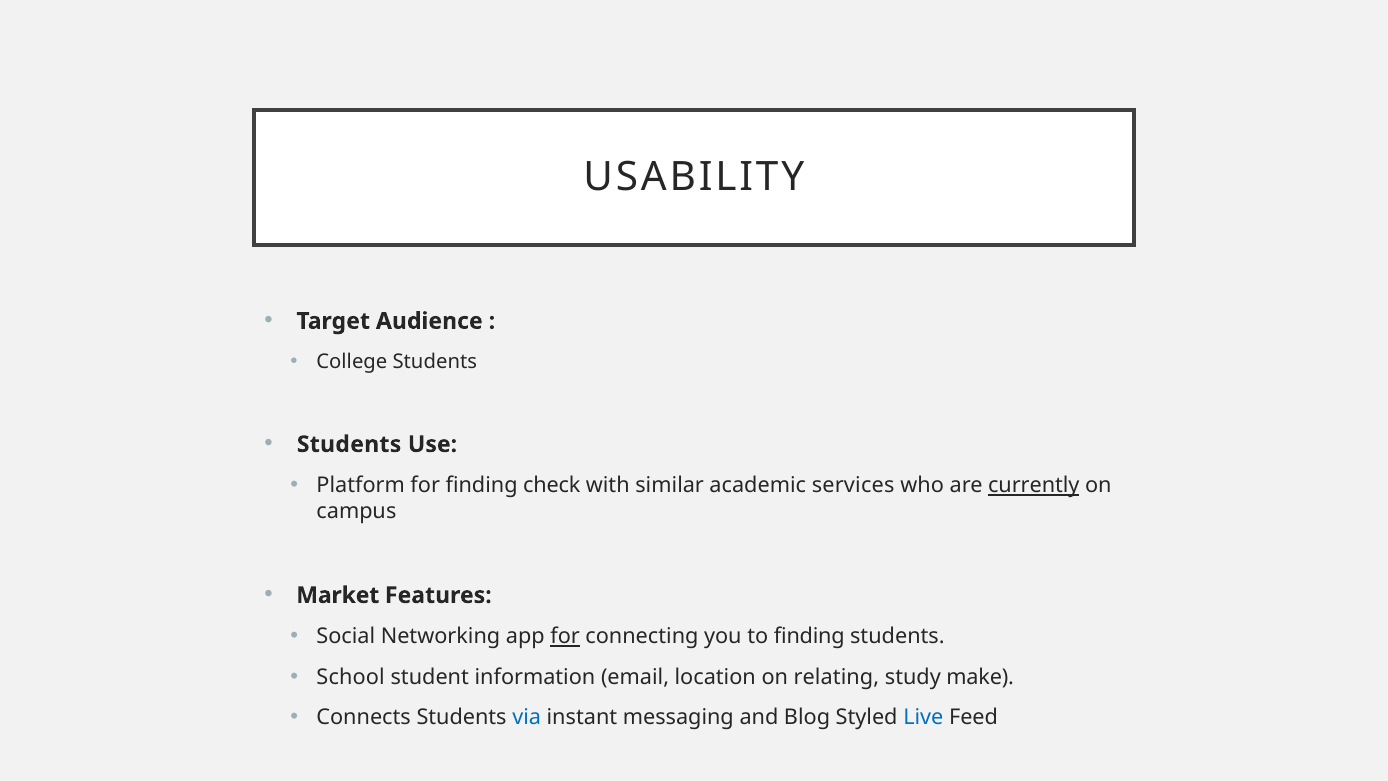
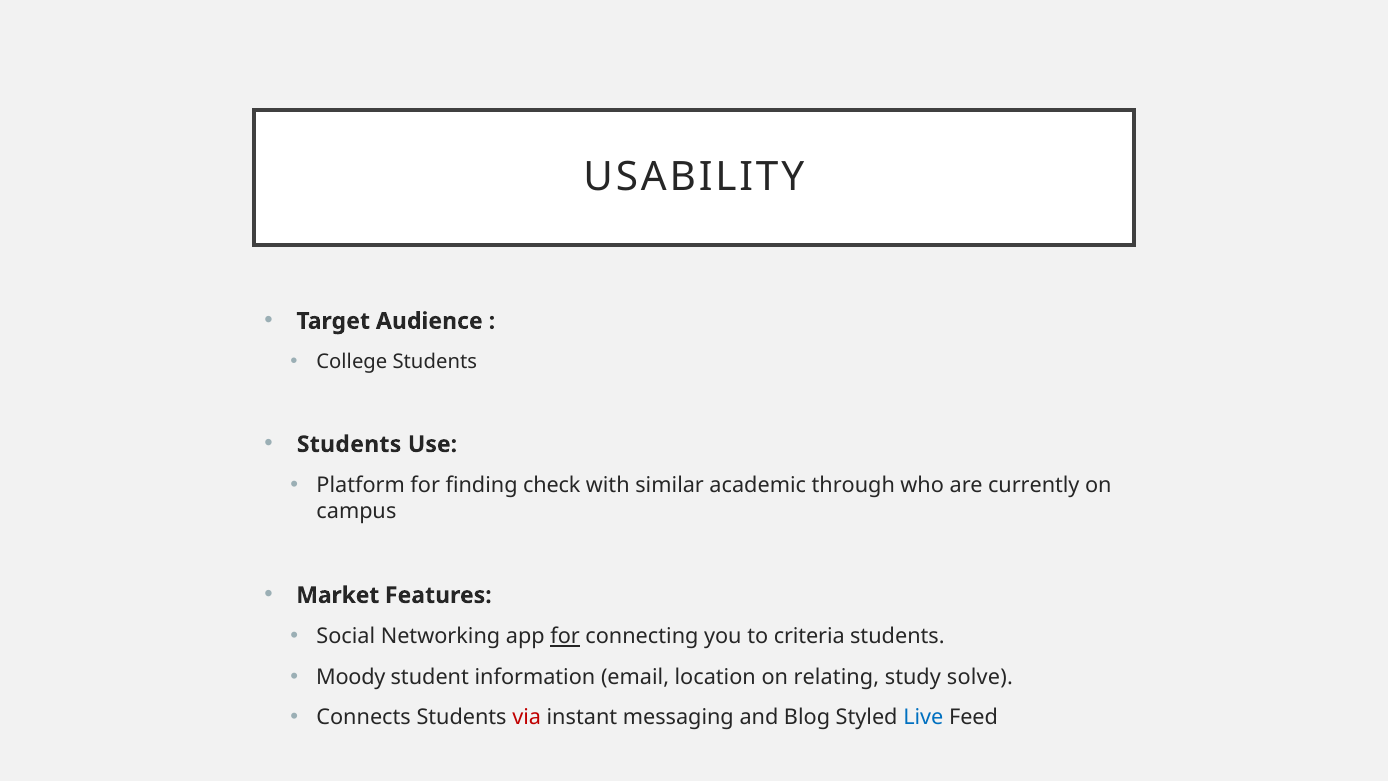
services: services -> through
currently underline: present -> none
to finding: finding -> criteria
School: School -> Moody
make: make -> solve
via colour: blue -> red
